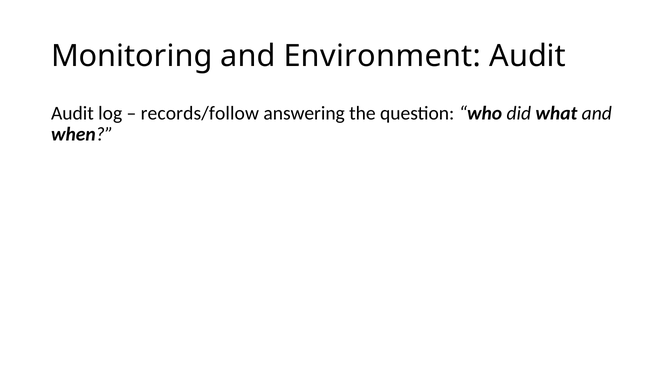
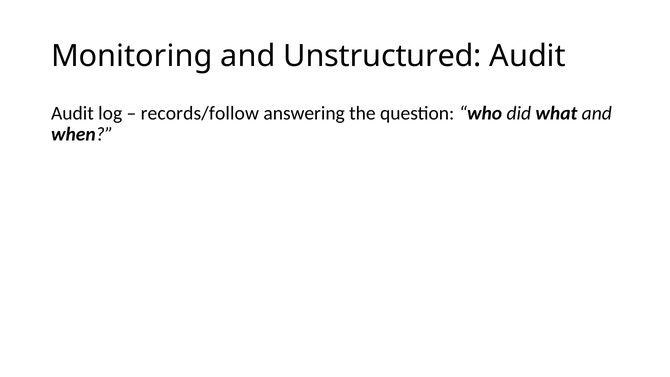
Environment: Environment -> Unstructured
